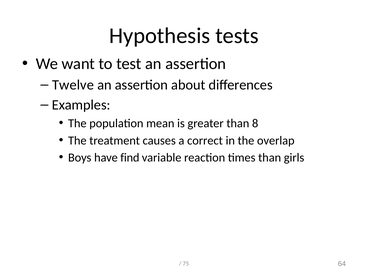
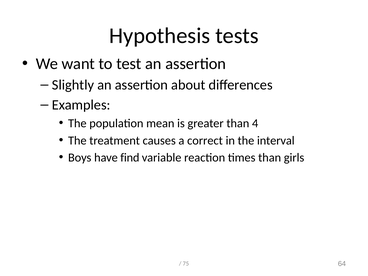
Twelve: Twelve -> Slightly
8: 8 -> 4
overlap: overlap -> interval
